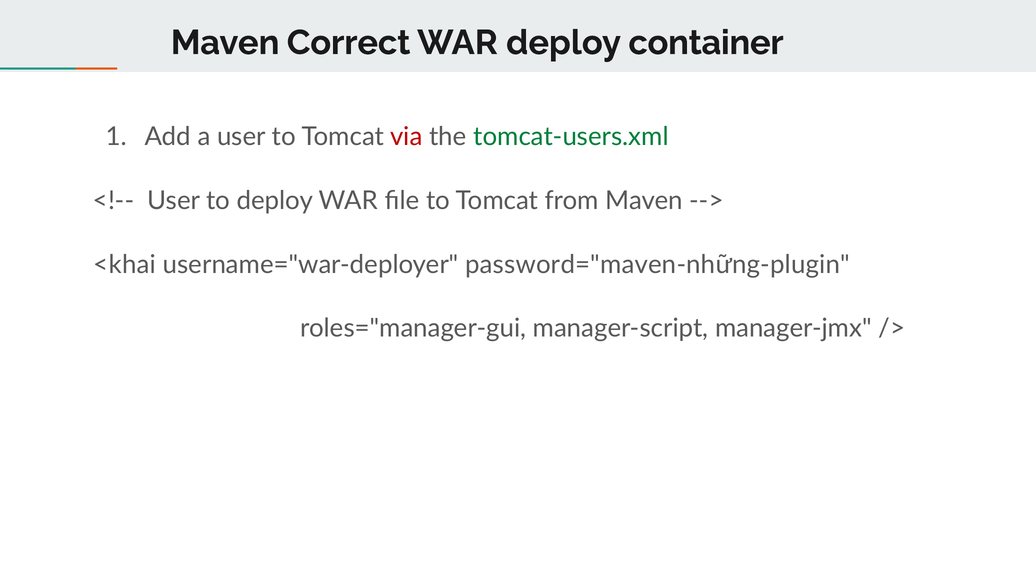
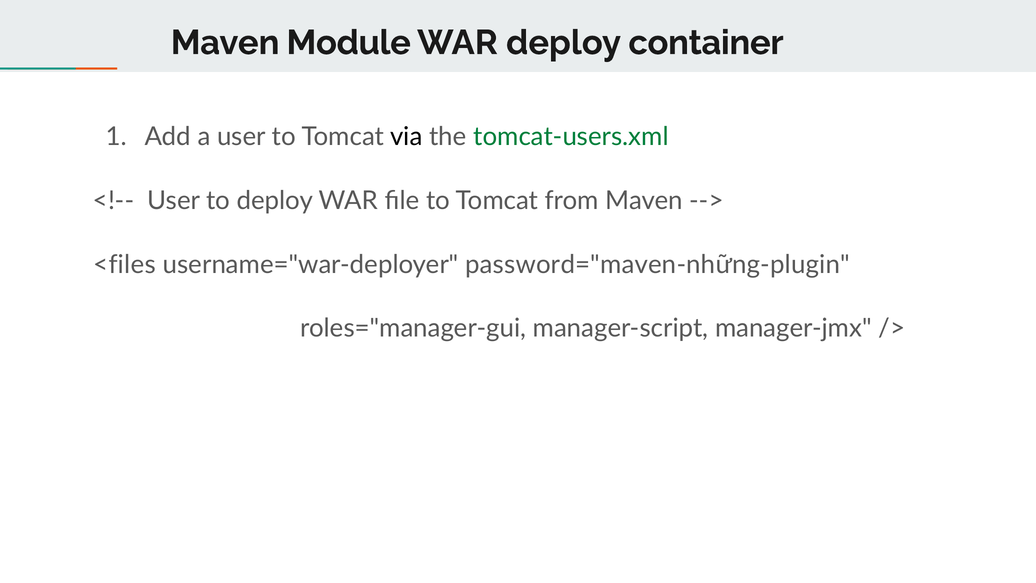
Correct: Correct -> Module
via colour: red -> black
<khai: <khai -> <files
